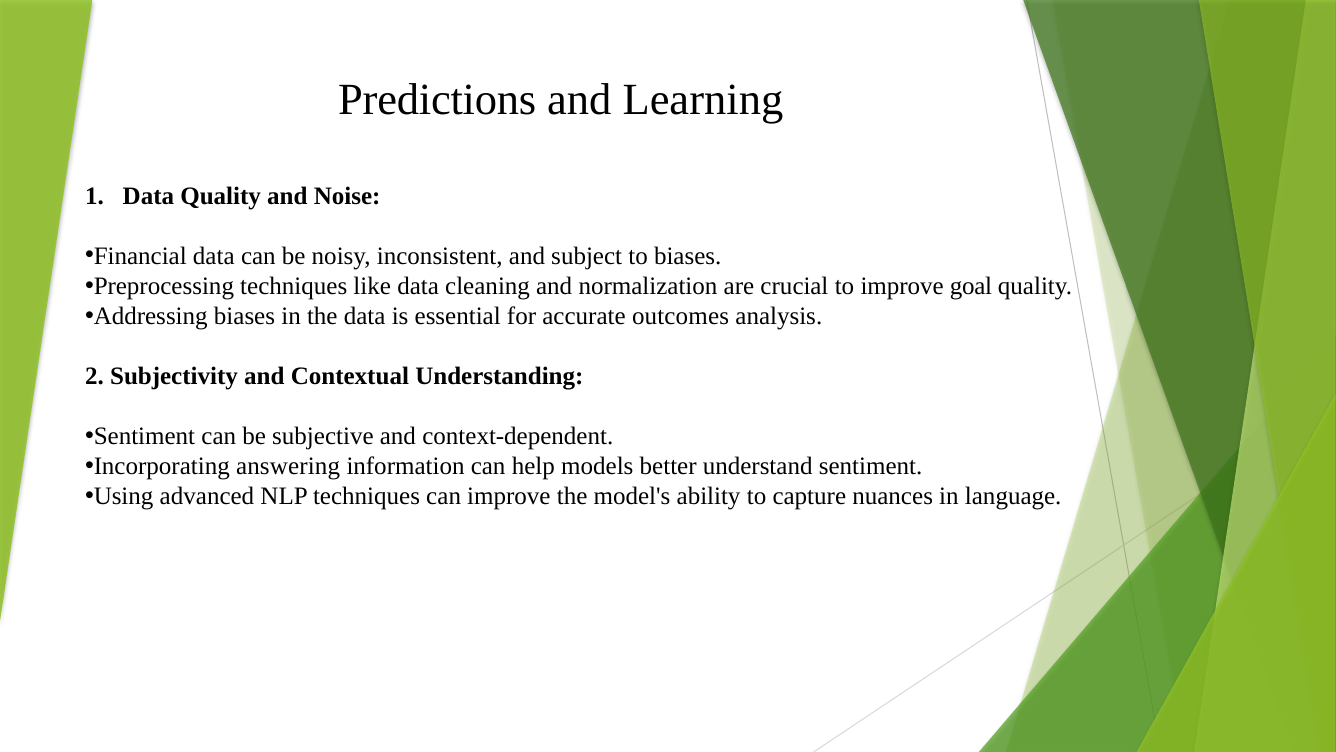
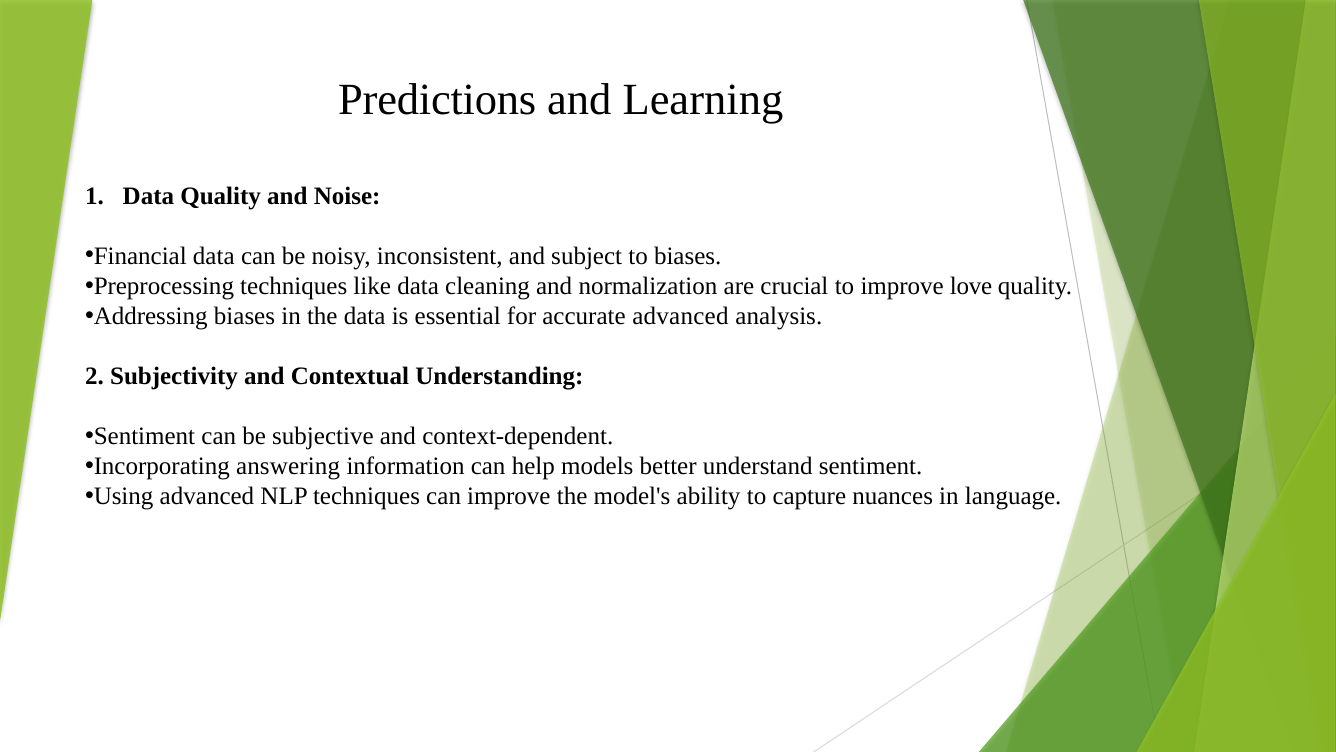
goal: goal -> love
accurate outcomes: outcomes -> advanced
